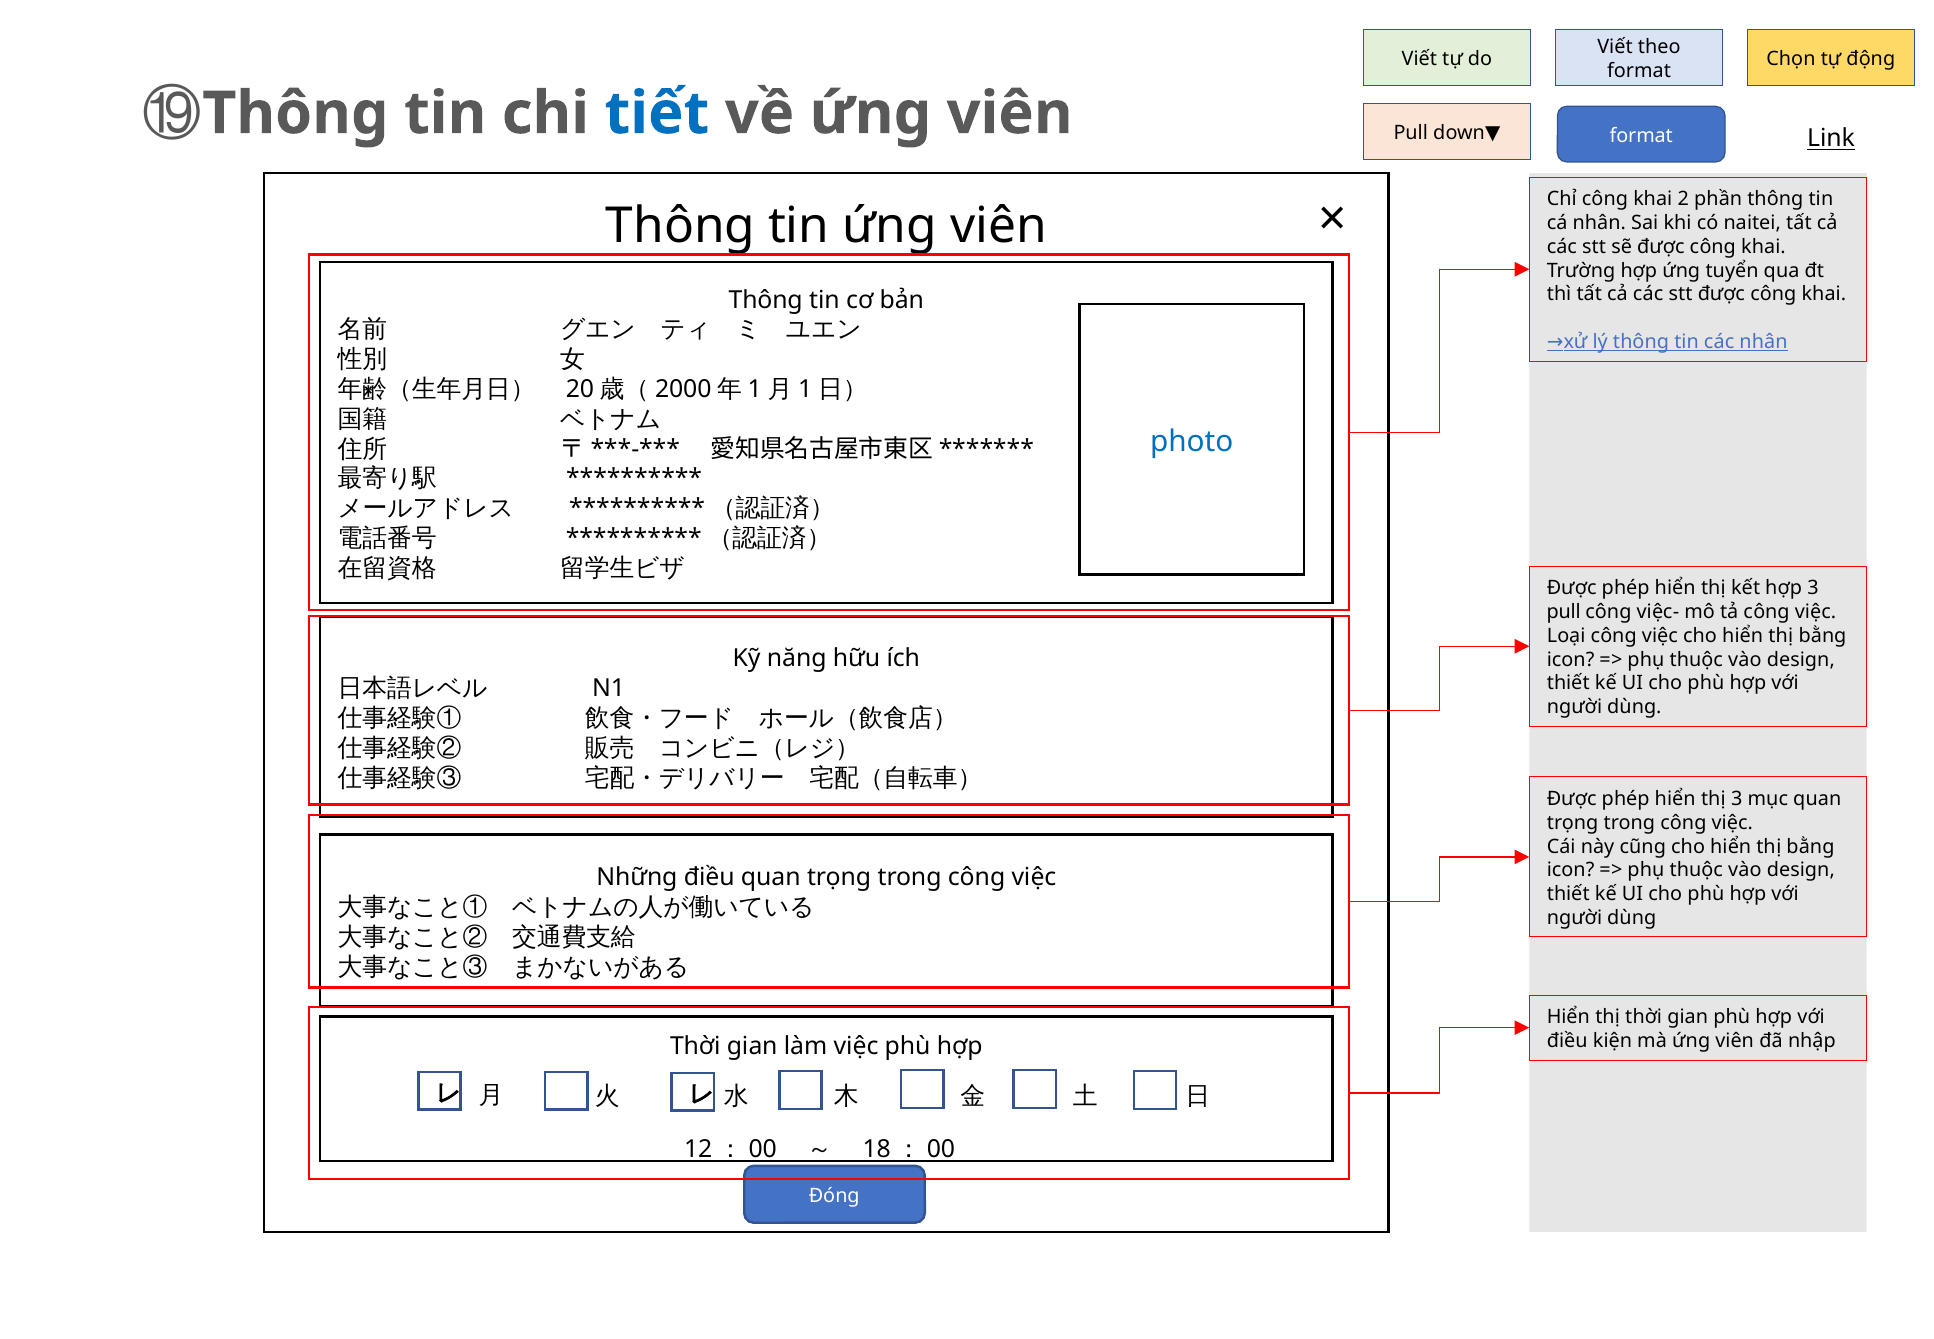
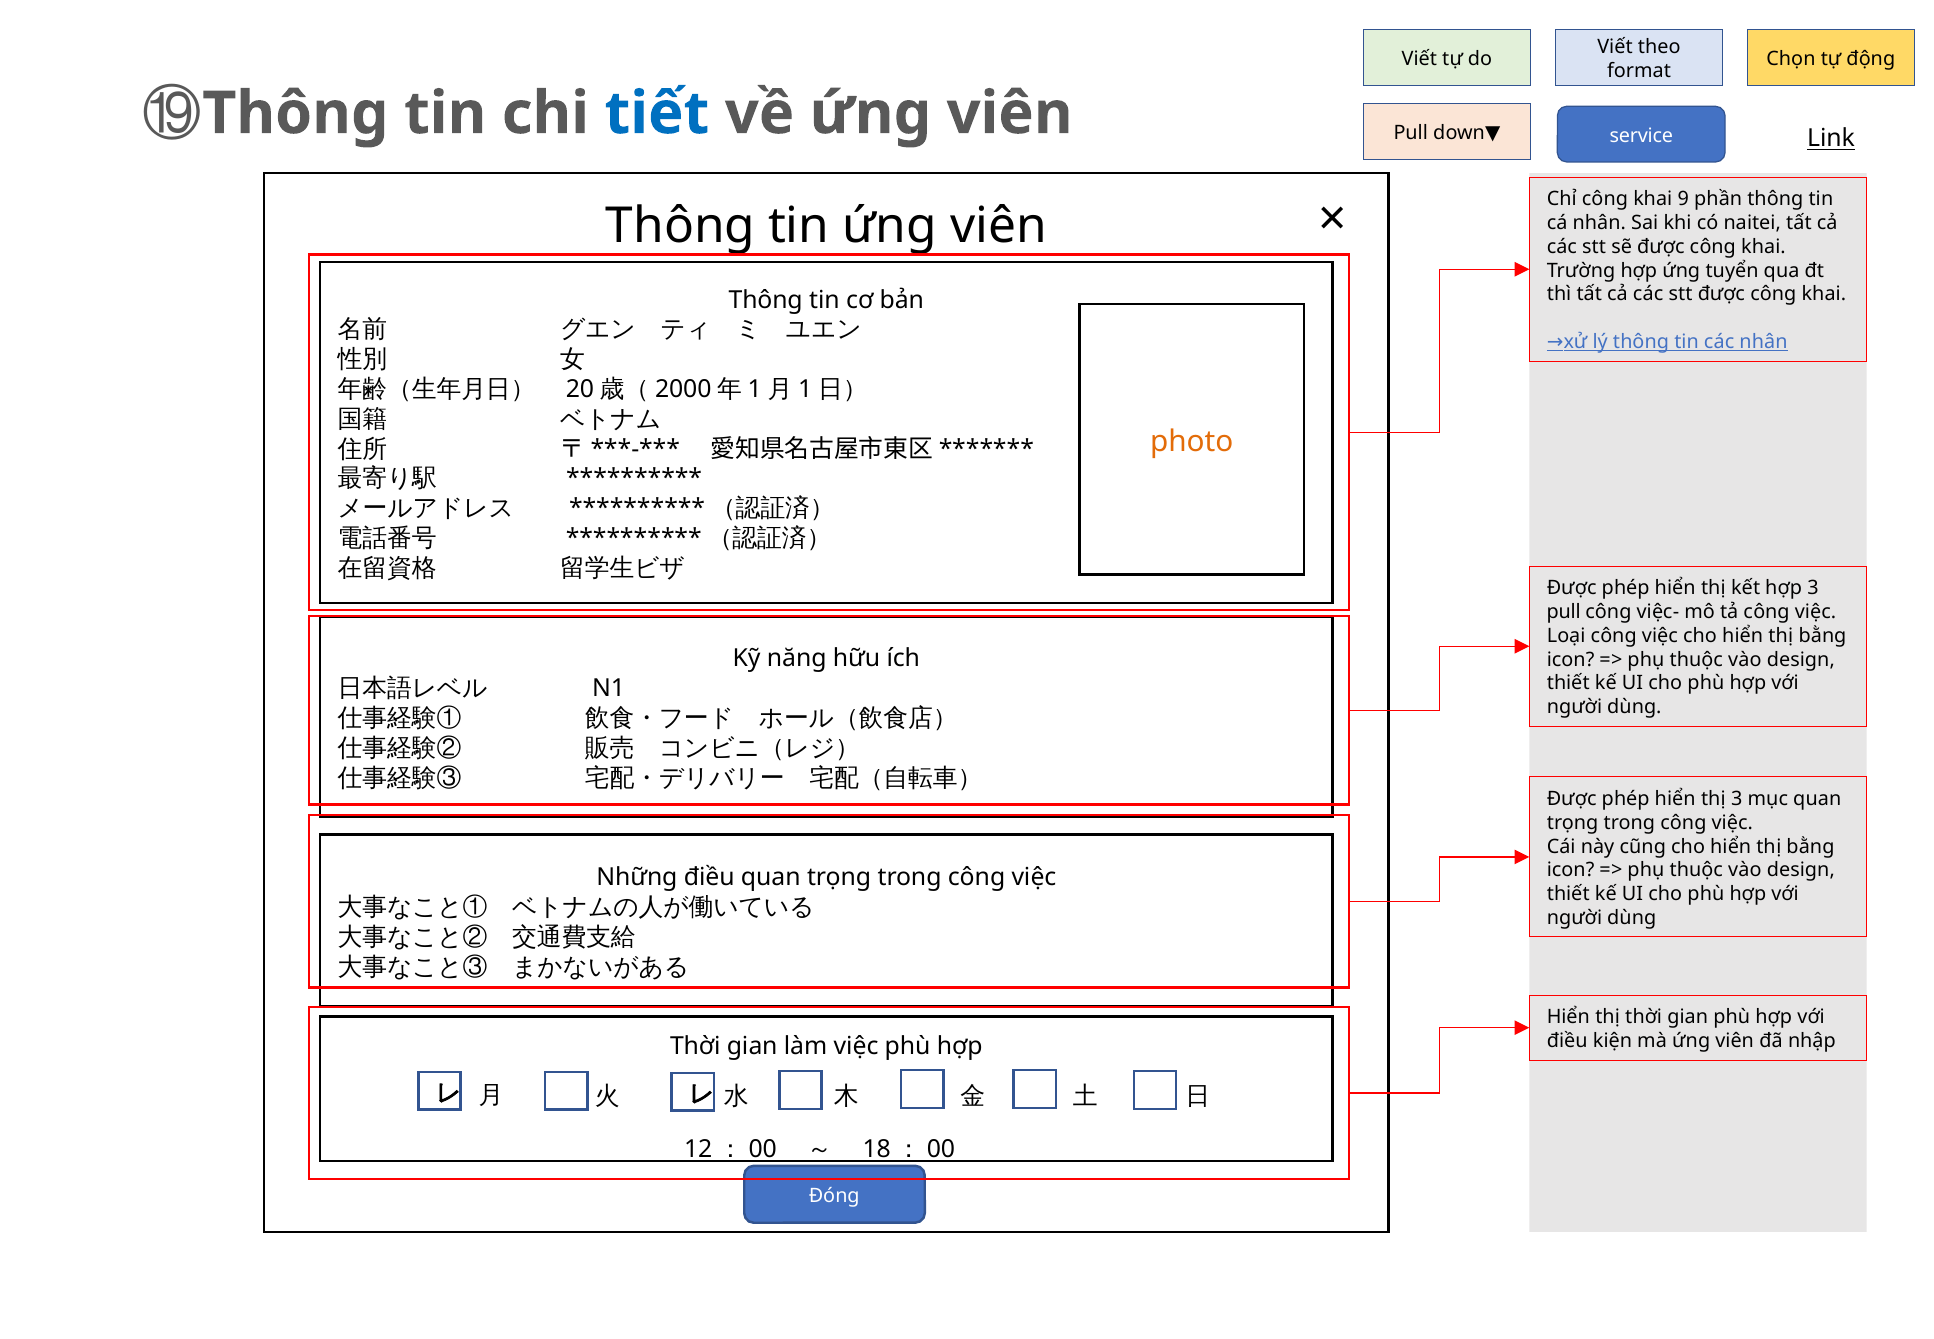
format at (1641, 136): format -> service
2: 2 -> 9
photo colour: blue -> orange
